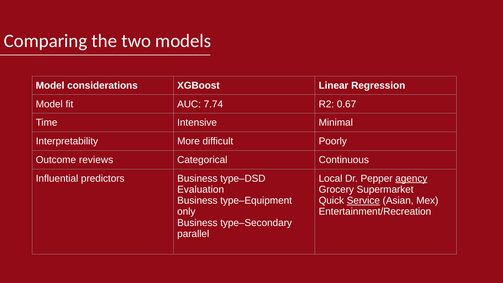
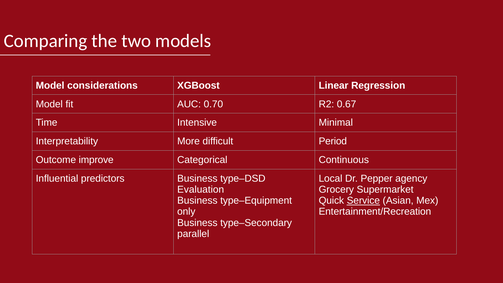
7.74: 7.74 -> 0.70
Poorly: Poorly -> Period
reviews: reviews -> improve
agency underline: present -> none
